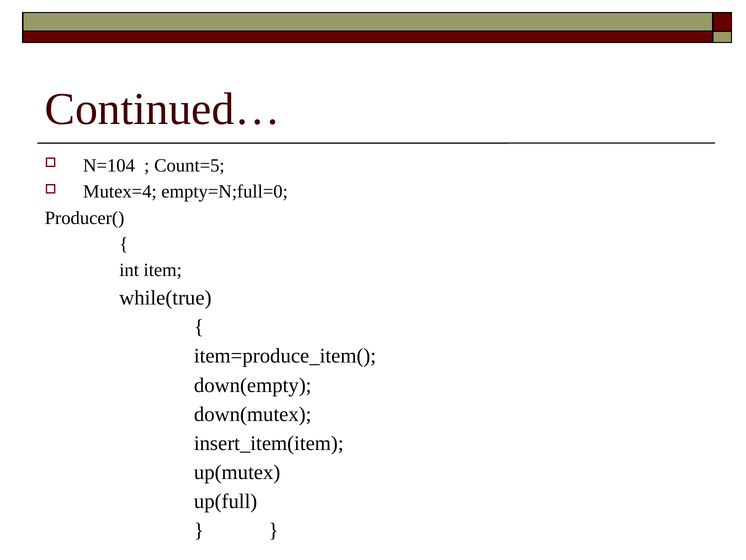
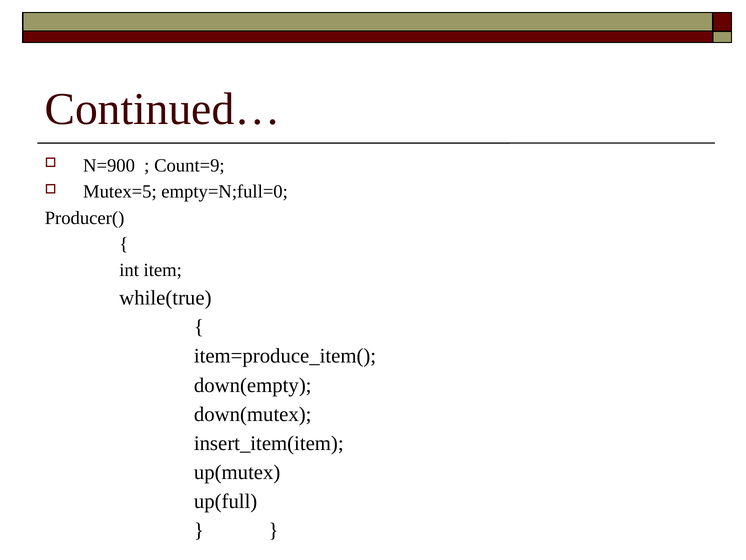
N=104: N=104 -> N=900
Count=5: Count=5 -> Count=9
Mutex=4: Mutex=4 -> Mutex=5
